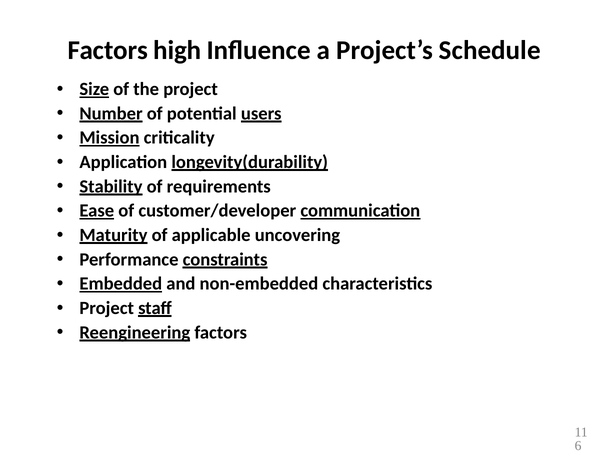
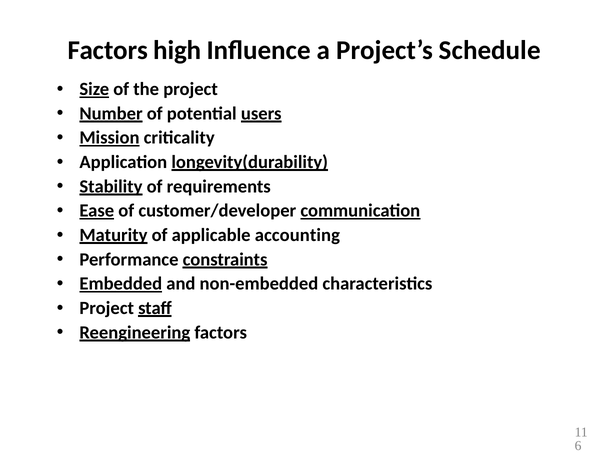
uncovering: uncovering -> accounting
